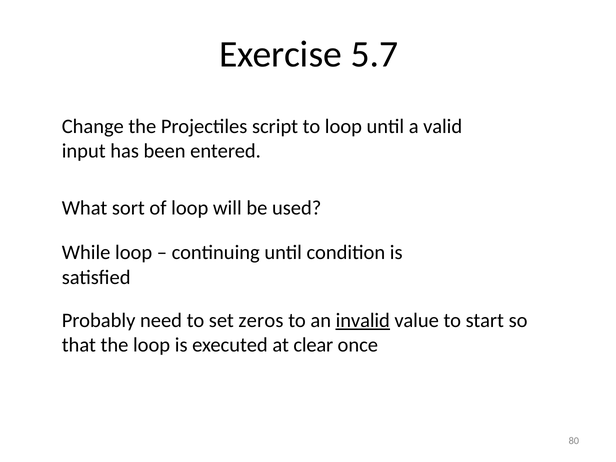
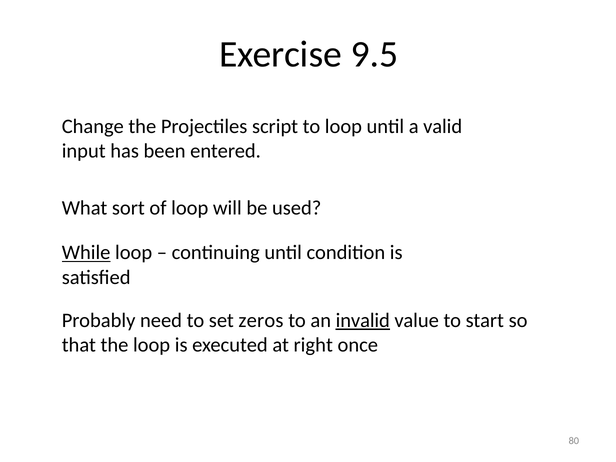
5.7: 5.7 -> 9.5
While underline: none -> present
clear: clear -> right
